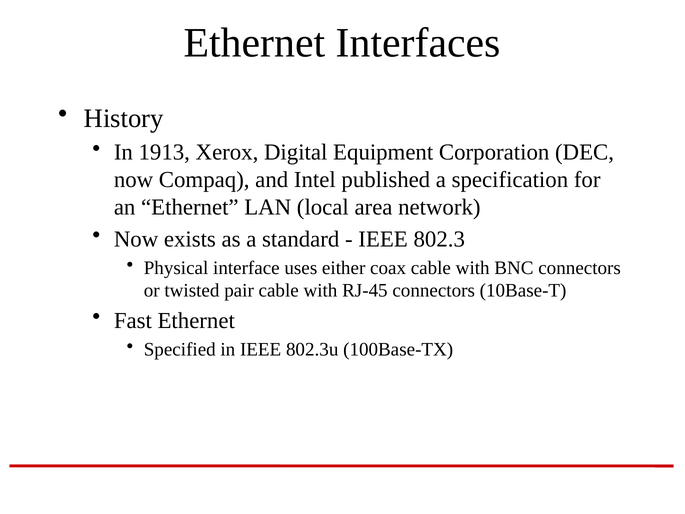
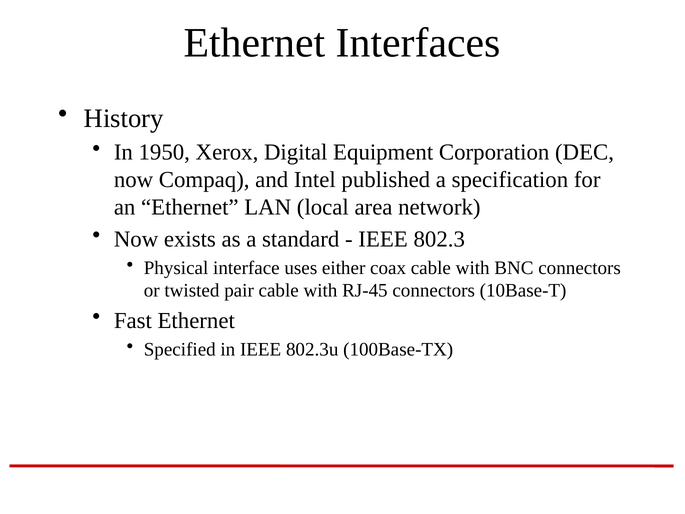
1913: 1913 -> 1950
